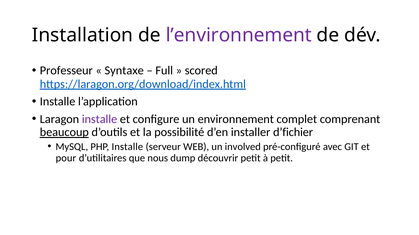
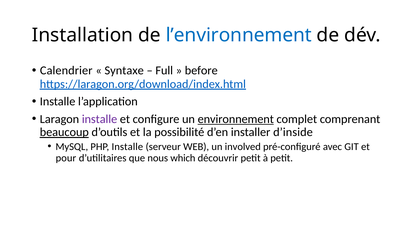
l’environnement colour: purple -> blue
Professeur: Professeur -> Calendrier
scored: scored -> before
environnement underline: none -> present
d’fichier: d’fichier -> d’inside
dump: dump -> which
